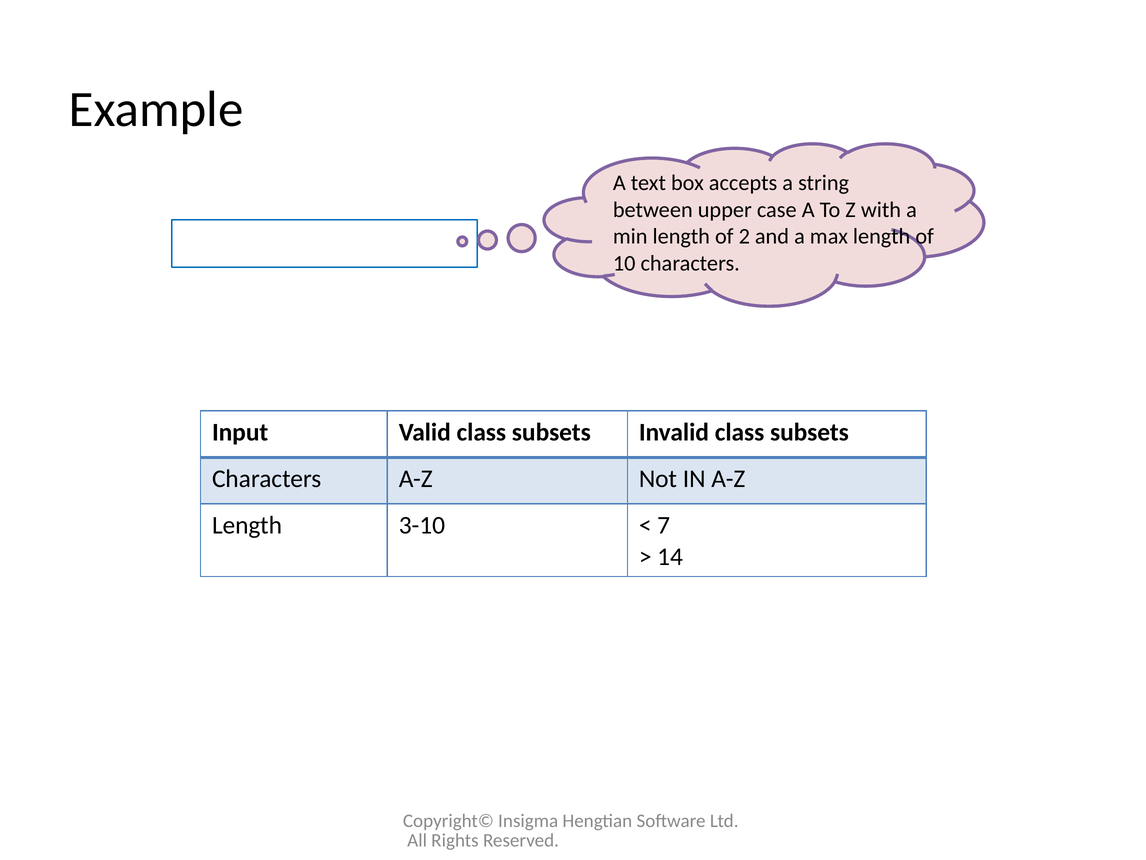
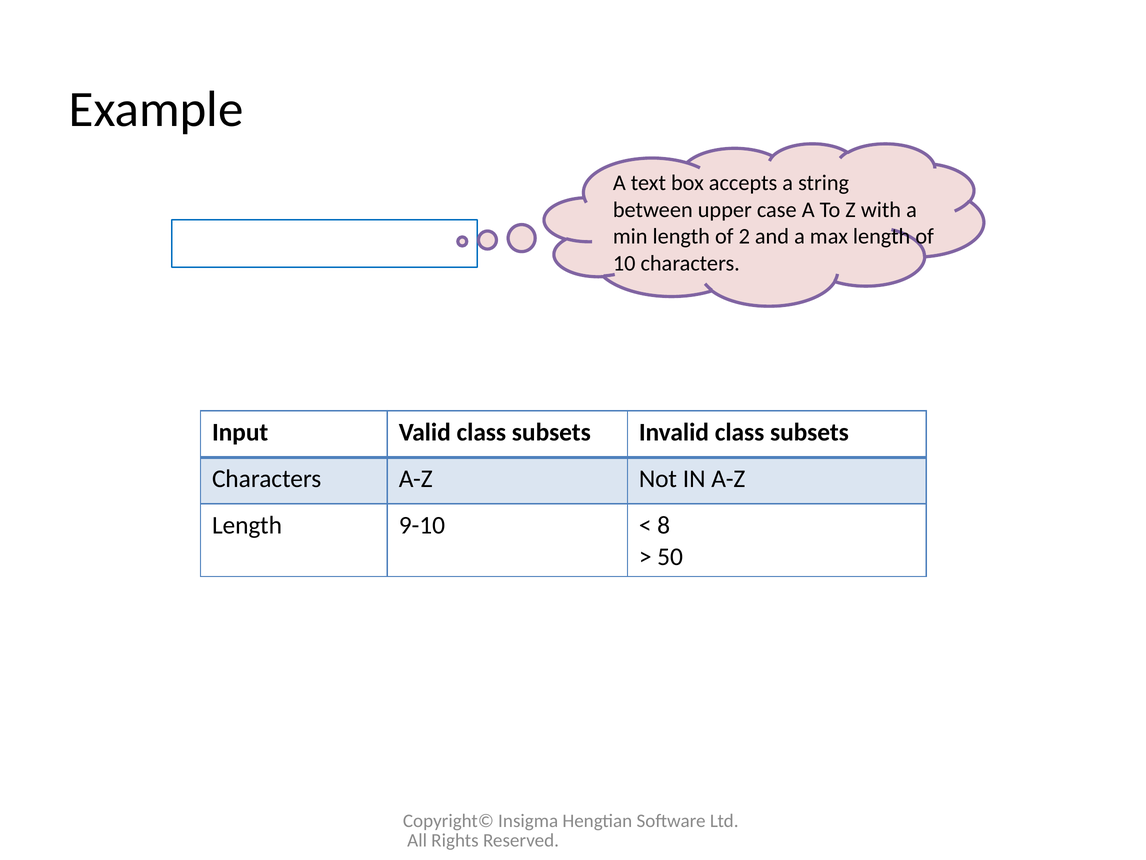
3-10: 3-10 -> 9-10
7: 7 -> 8
14: 14 -> 50
